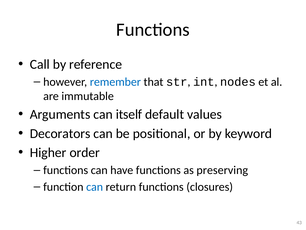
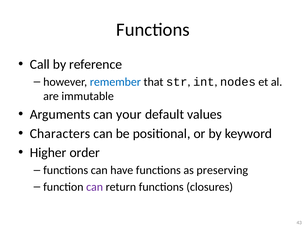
itself: itself -> your
Decorators: Decorators -> Characters
can at (95, 187) colour: blue -> purple
